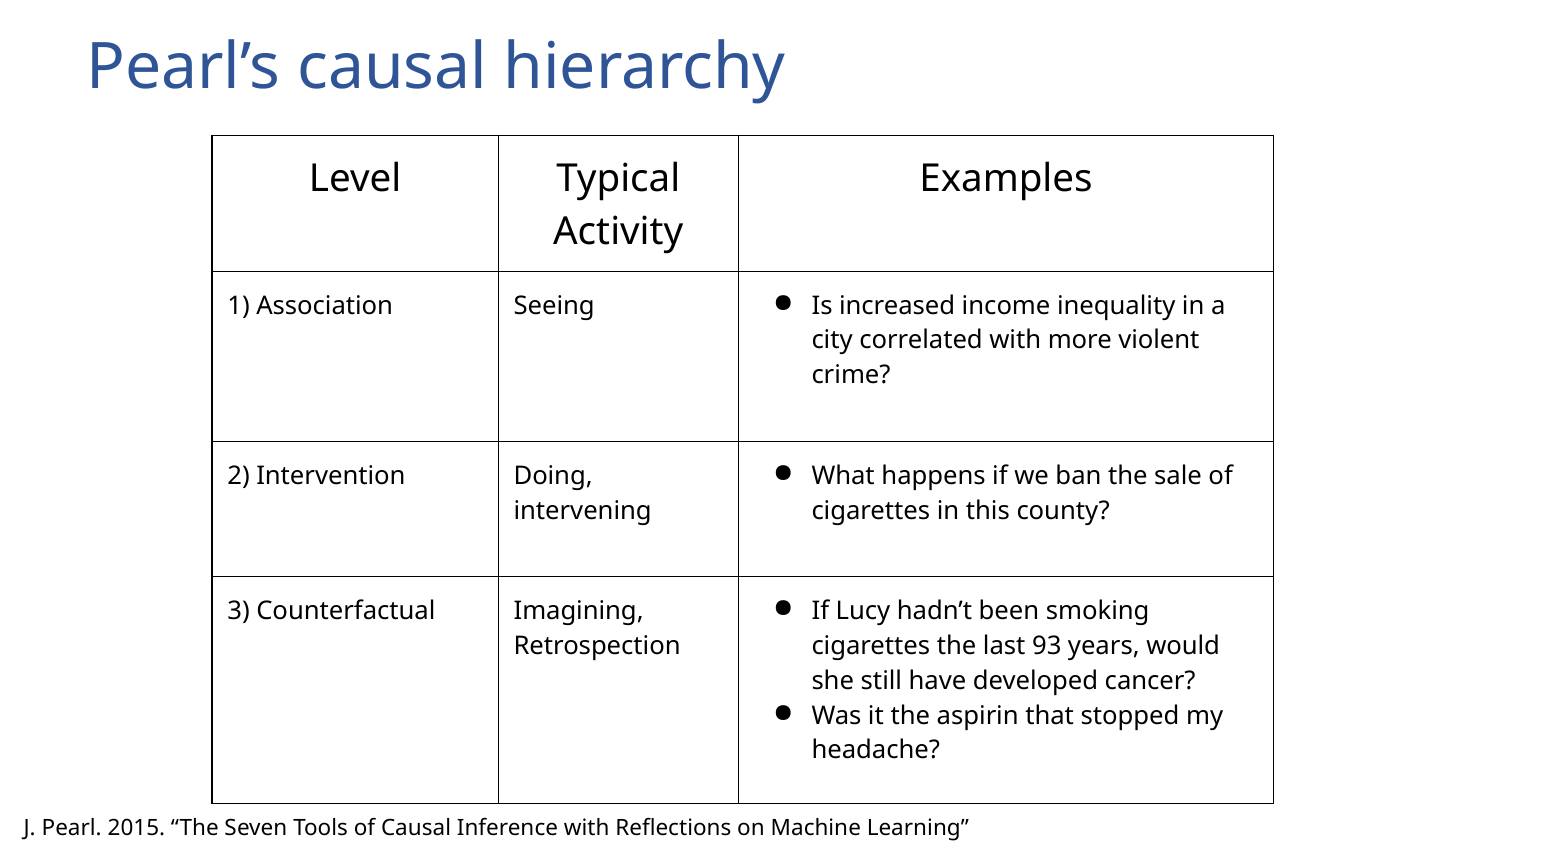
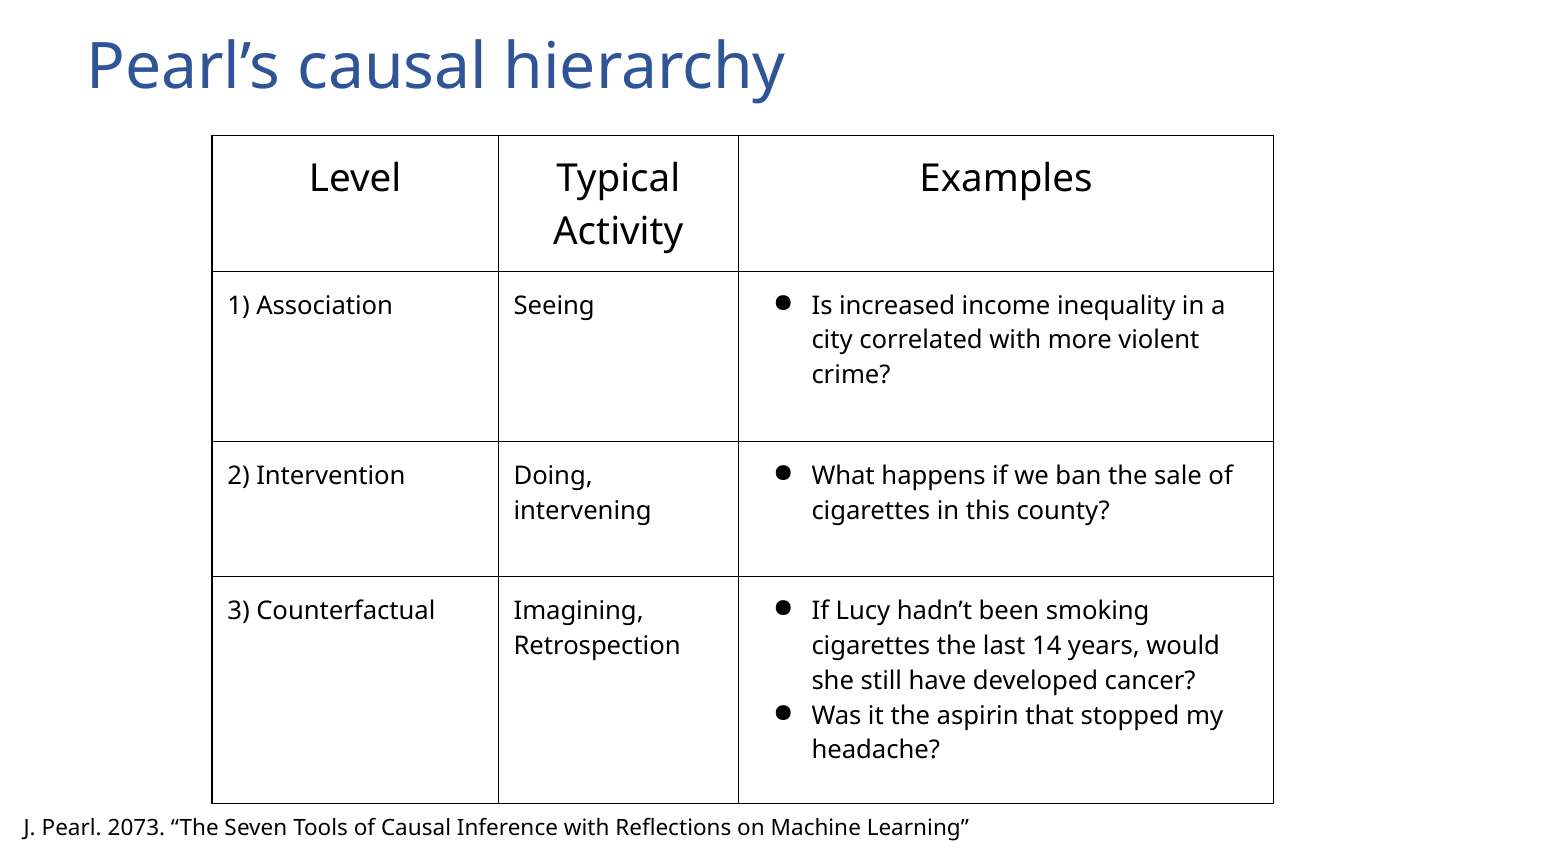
93: 93 -> 14
2015: 2015 -> 2073
